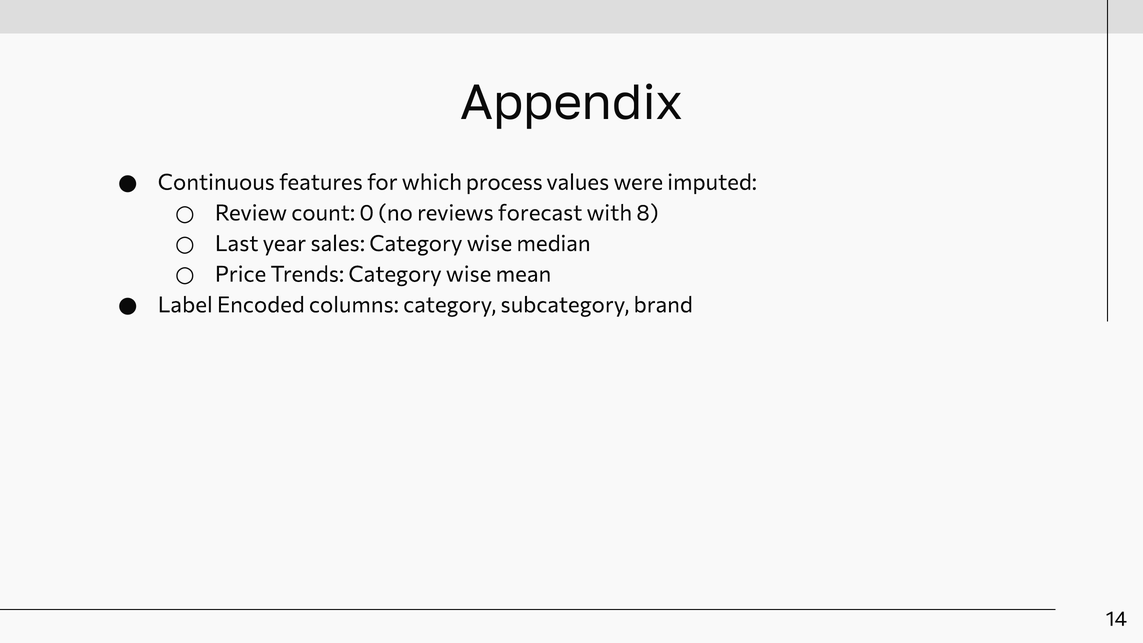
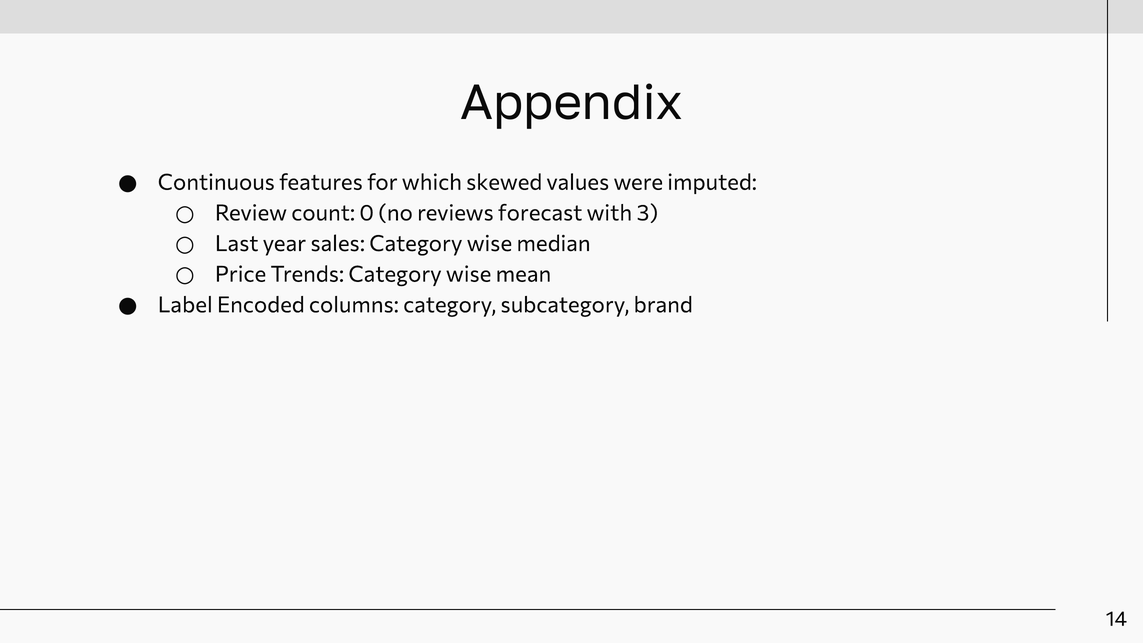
process: process -> skewed
8: 8 -> 3
